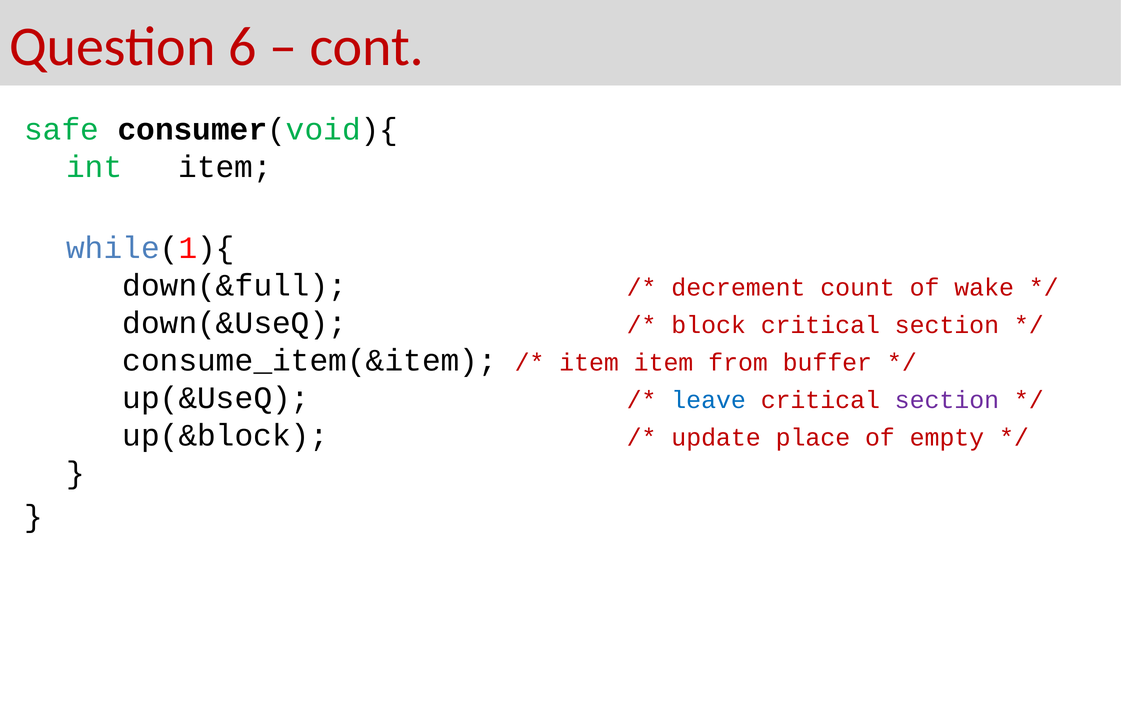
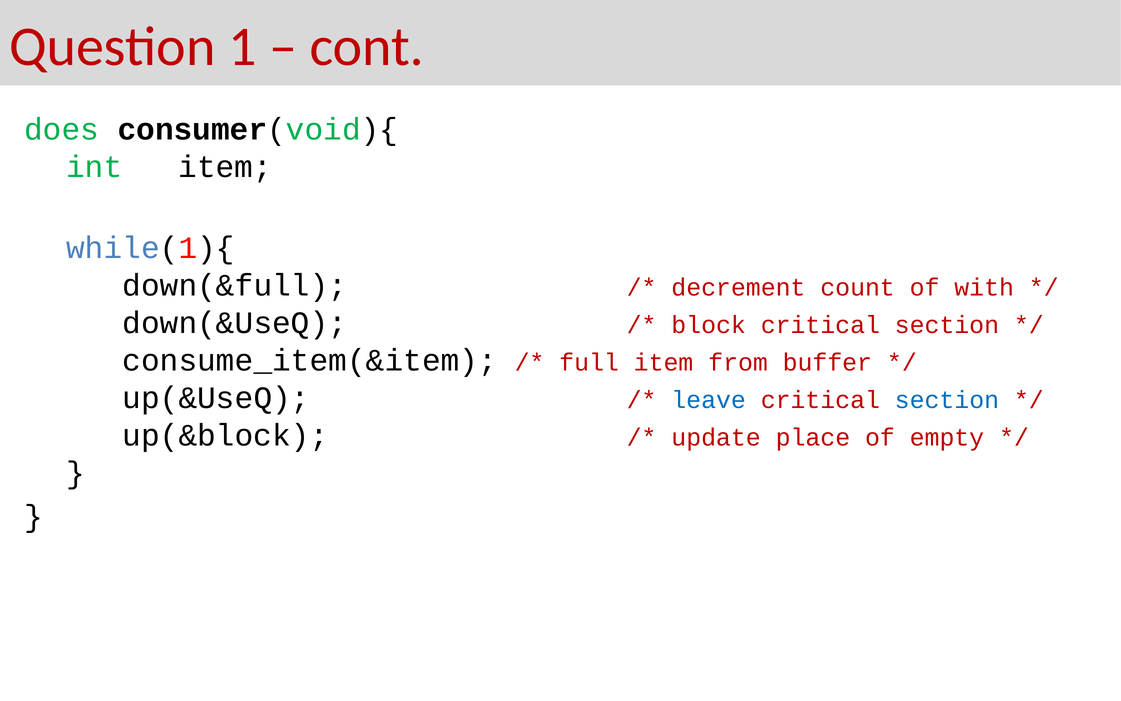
6: 6 -> 1
safe: safe -> does
wake: wake -> with
item at (589, 362): item -> full
section at (947, 400) colour: purple -> blue
